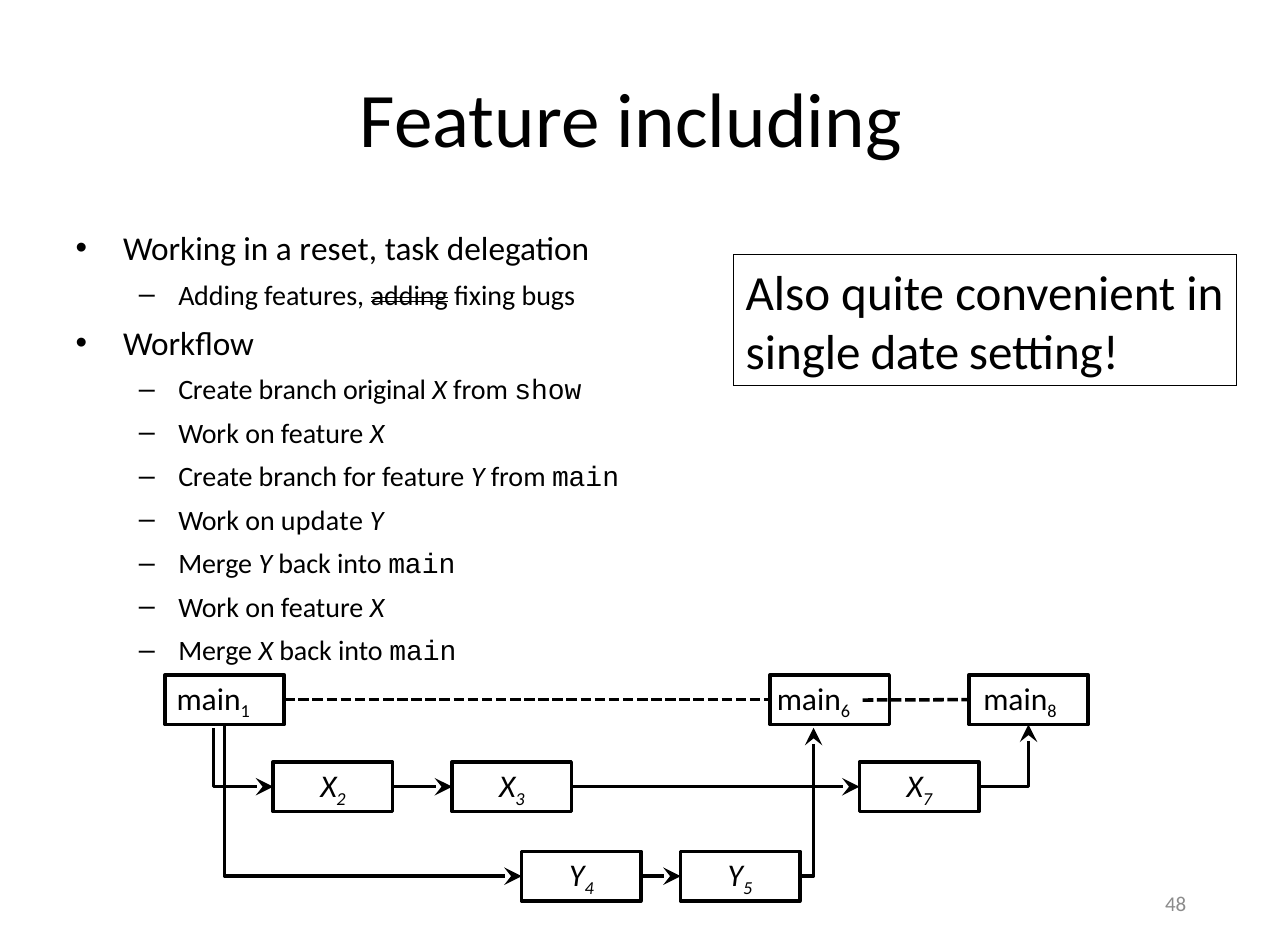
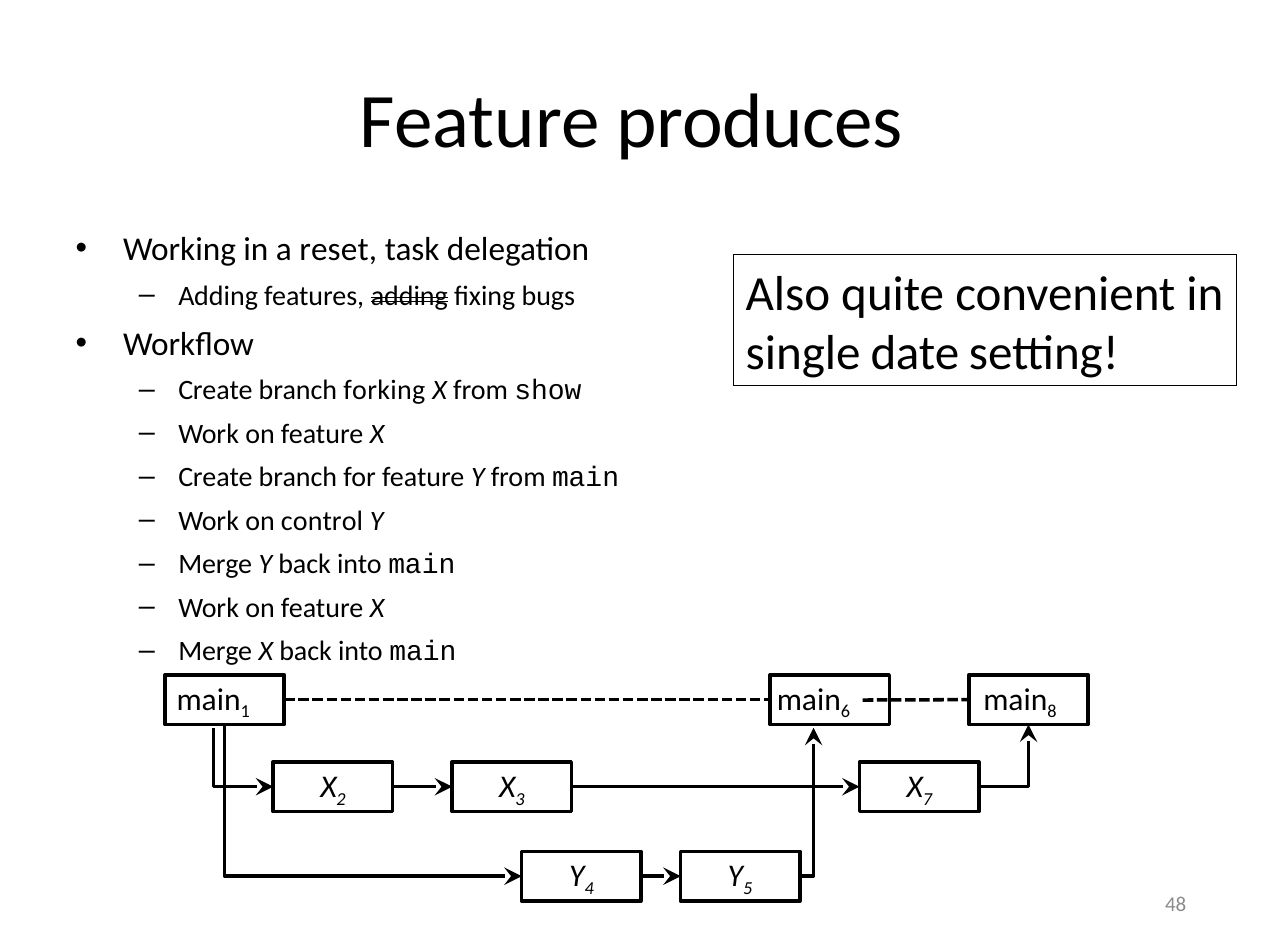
including: including -> produces
original: original -> forking
update: update -> control
